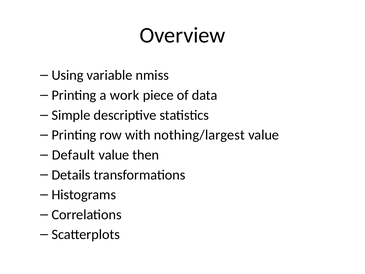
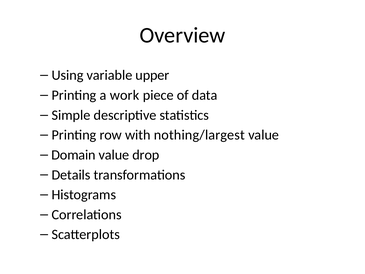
nmiss: nmiss -> upper
Default: Default -> Domain
then: then -> drop
